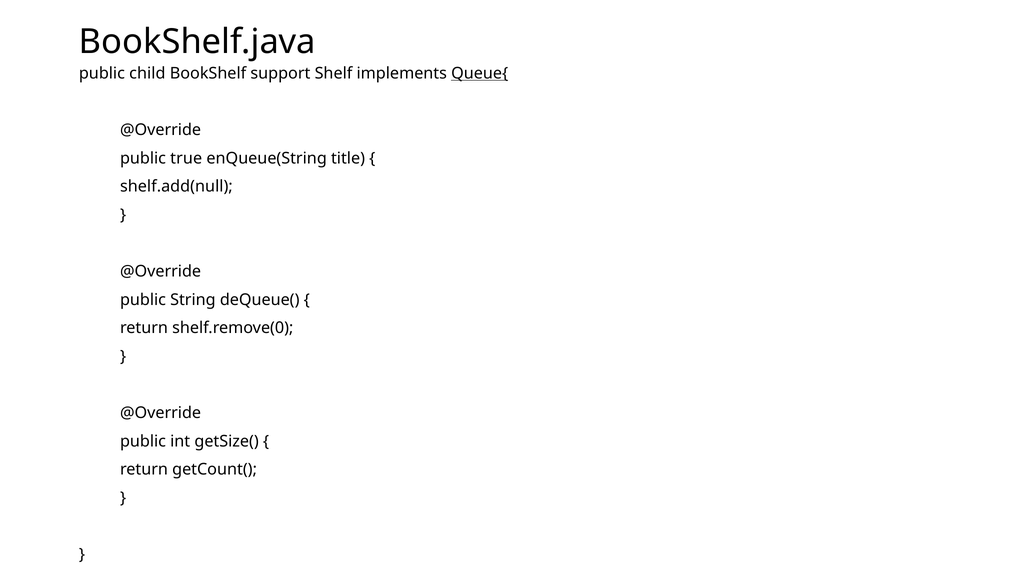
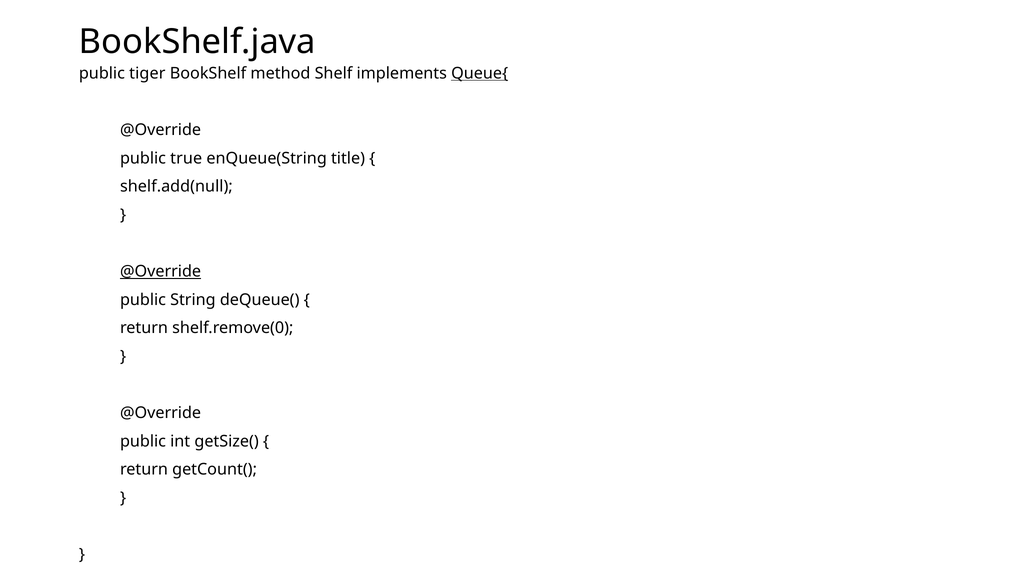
child: child -> tiger
support: support -> method
@Override at (161, 271) underline: none -> present
